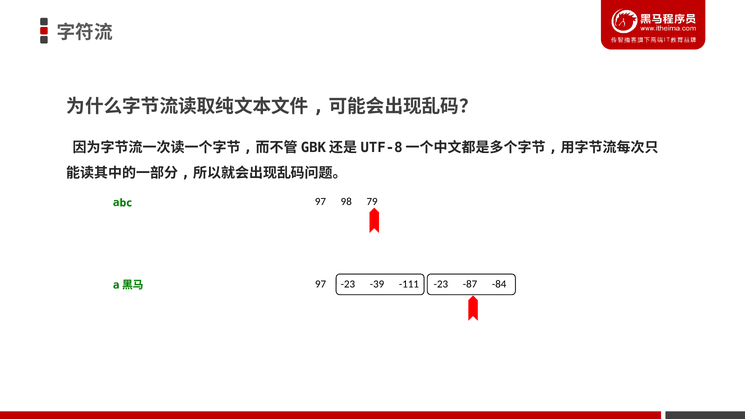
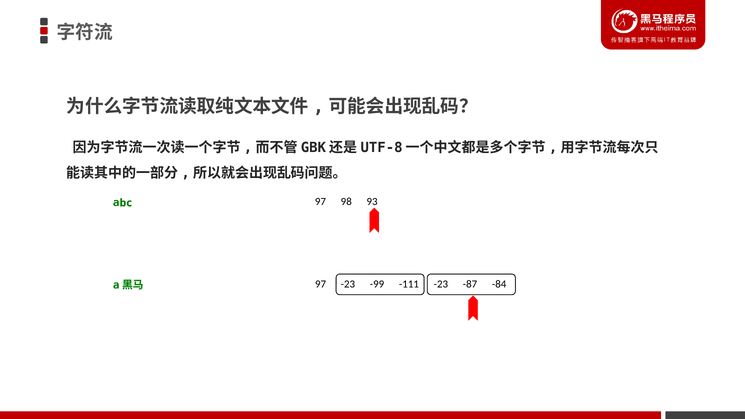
79: 79 -> 93
-39: -39 -> -99
